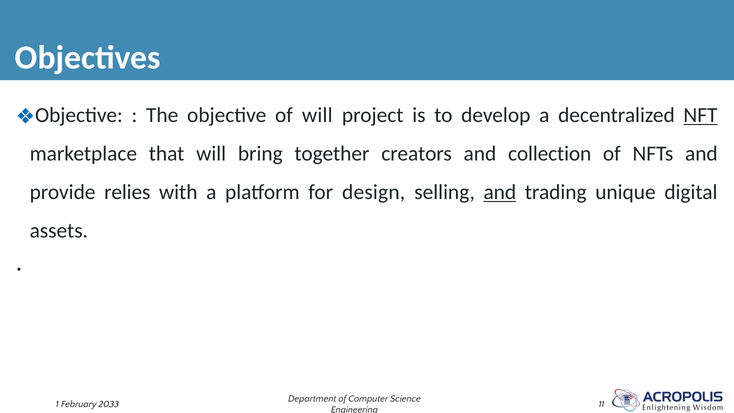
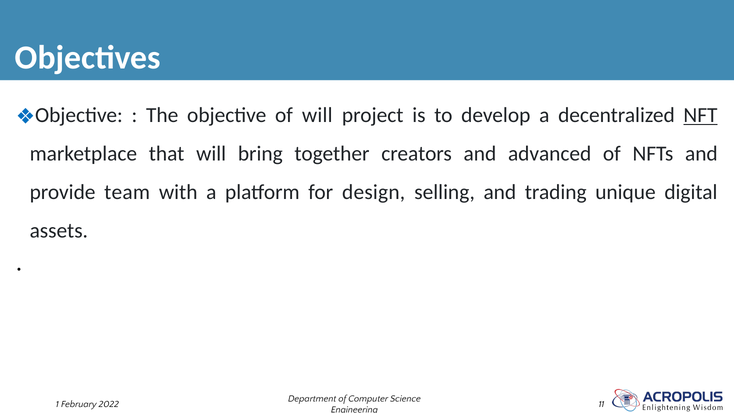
collection: collection -> advanced
relies: relies -> team
and at (500, 192) underline: present -> none
2033: 2033 -> 2022
